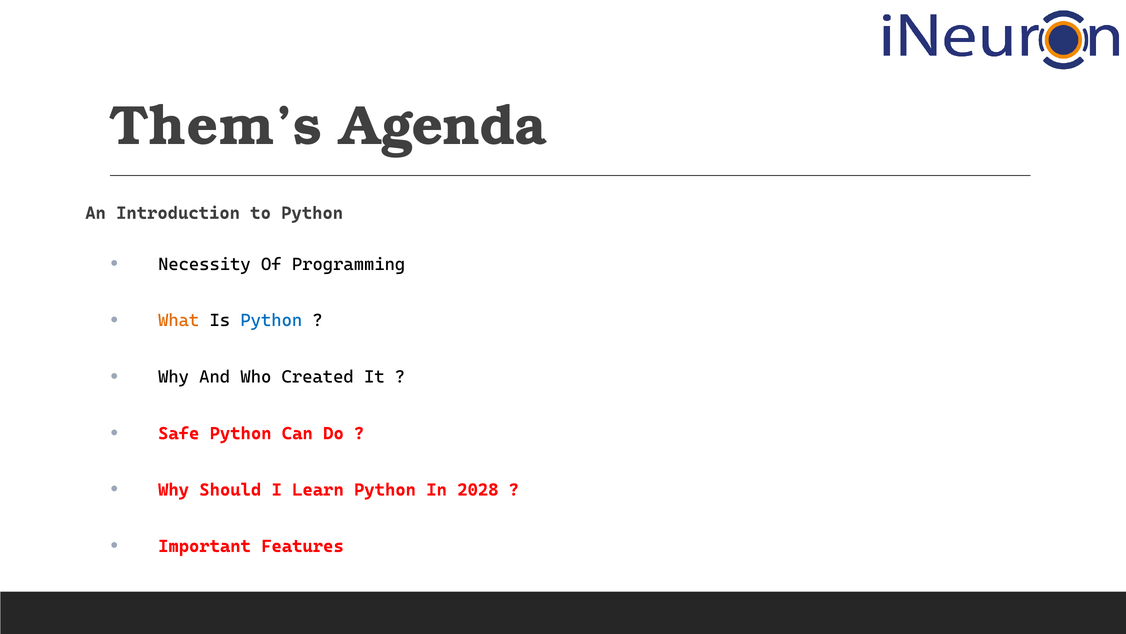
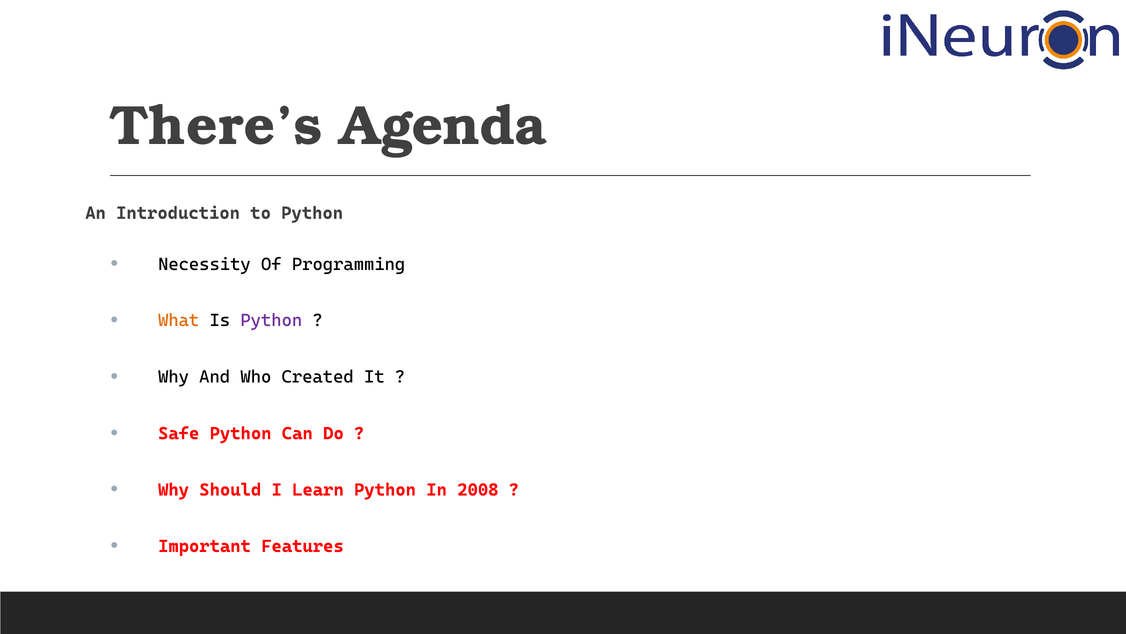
Them’s: Them’s -> There’s
Python at (271, 320) colour: blue -> purple
2028: 2028 -> 2008
